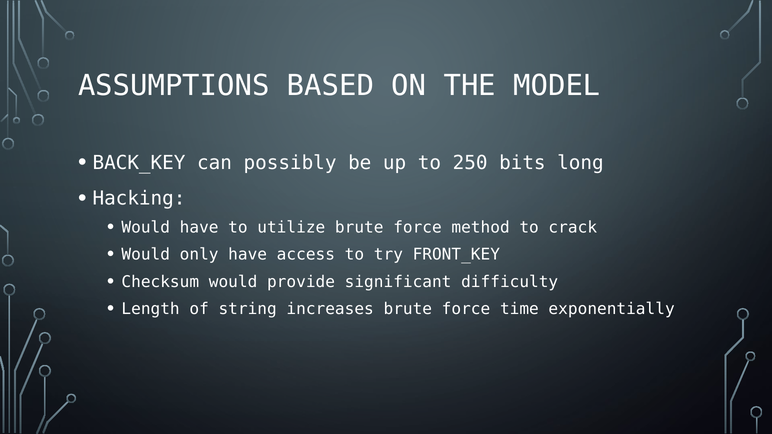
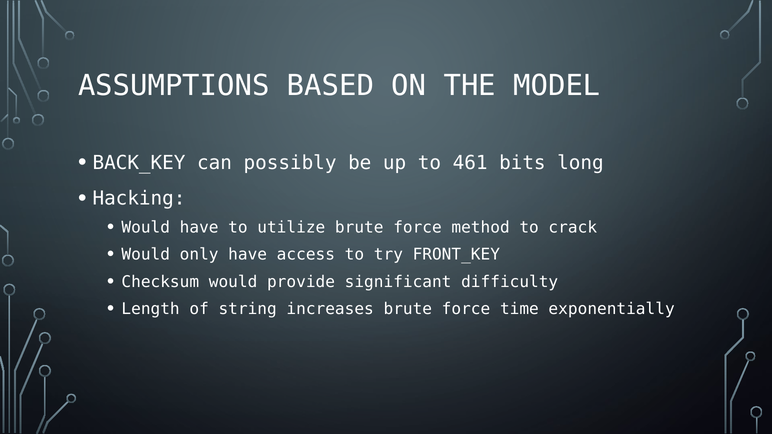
250: 250 -> 461
